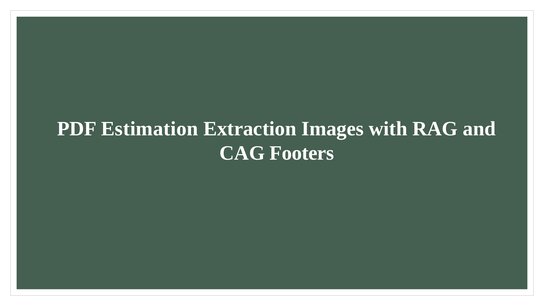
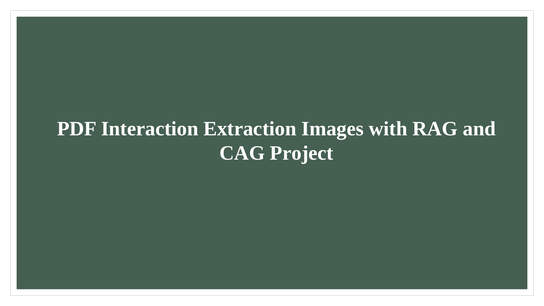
Estimation: Estimation -> Interaction
Footers: Footers -> Project
